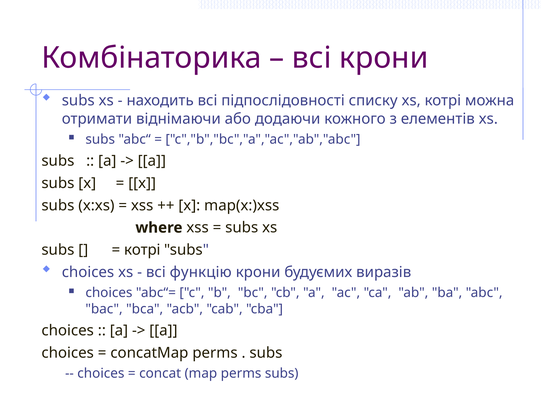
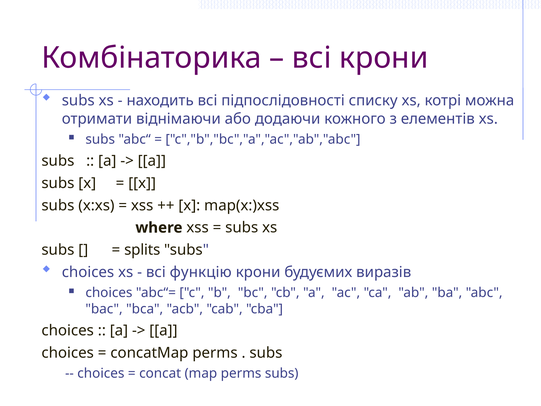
котрі at (142, 250): котрі -> splits
